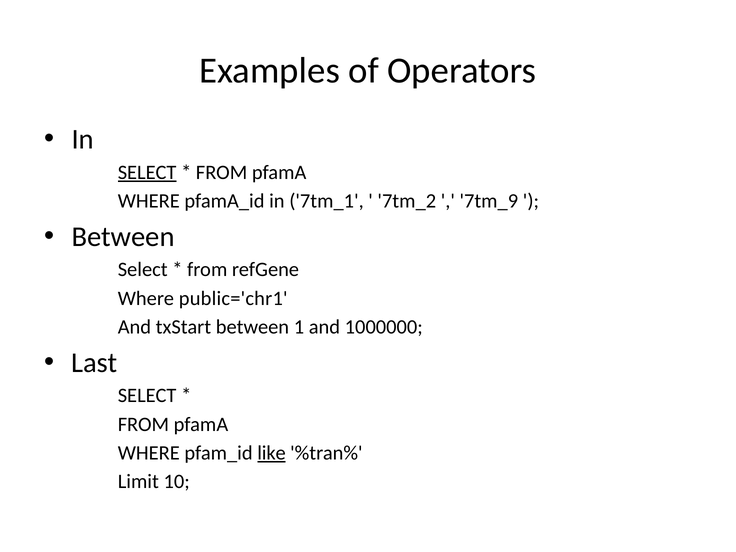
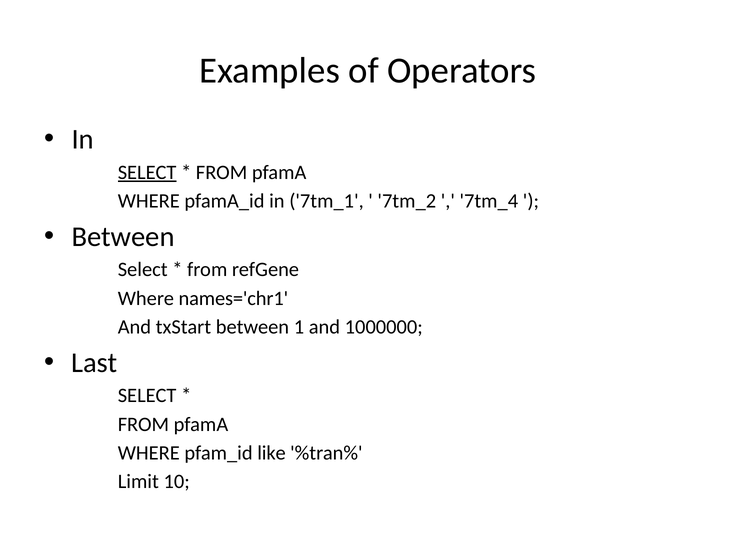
7tm_9: 7tm_9 -> 7tm_4
public='chr1: public='chr1 -> names='chr1
like underline: present -> none
